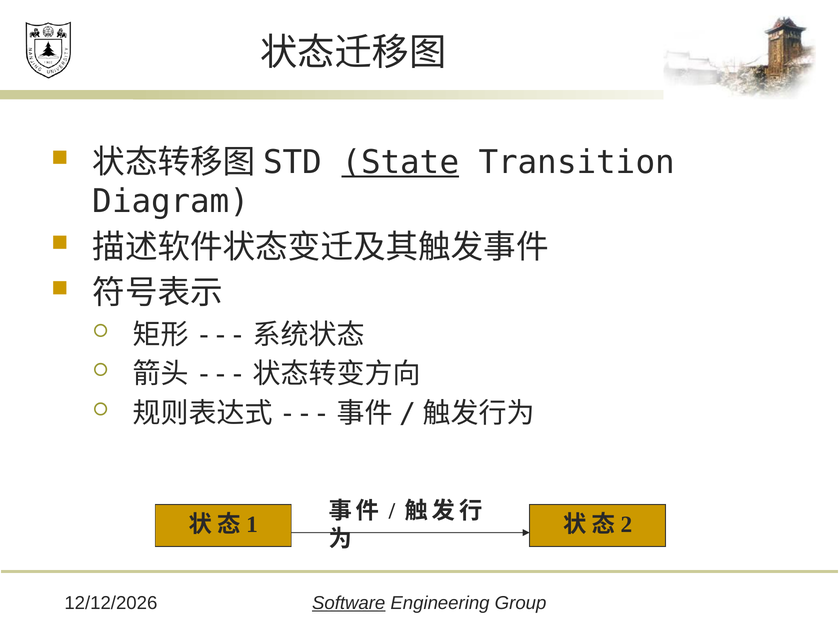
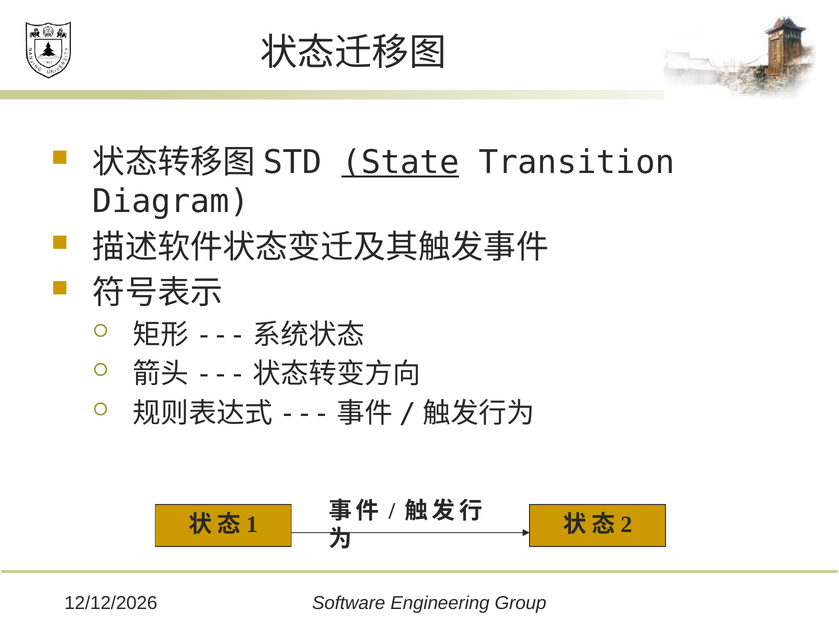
Software underline: present -> none
